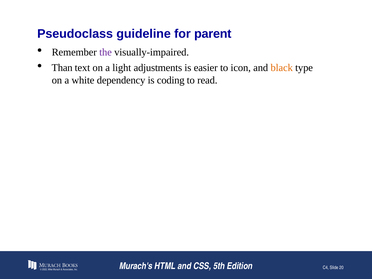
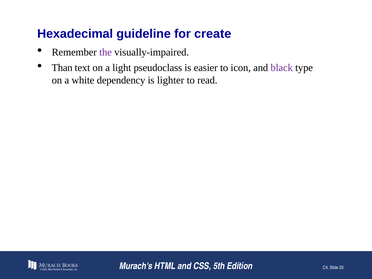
Pseudoclass: Pseudoclass -> Hexadecimal
parent: parent -> create
adjustments: adjustments -> pseudoclass
black colour: orange -> purple
coding: coding -> lighter
